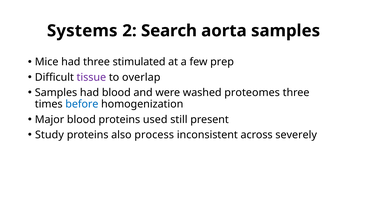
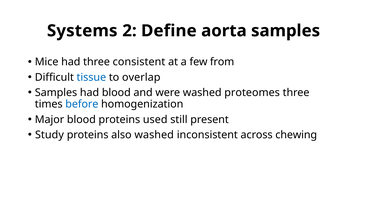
Search: Search -> Define
stimulated: stimulated -> consistent
prep: prep -> from
tissue colour: purple -> blue
also process: process -> washed
severely: severely -> chewing
